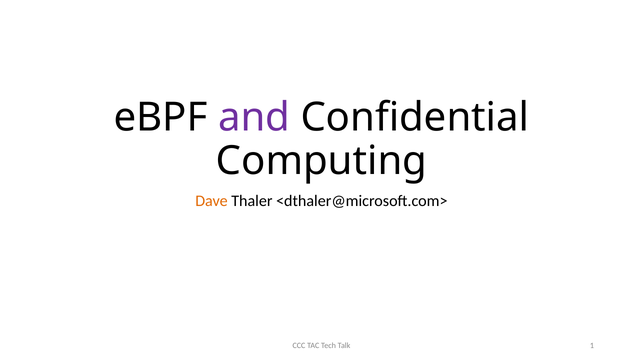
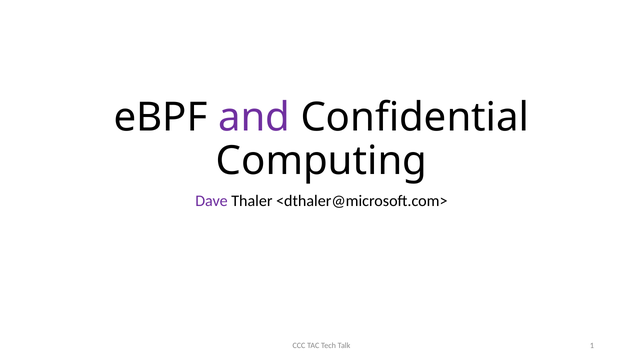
Dave colour: orange -> purple
